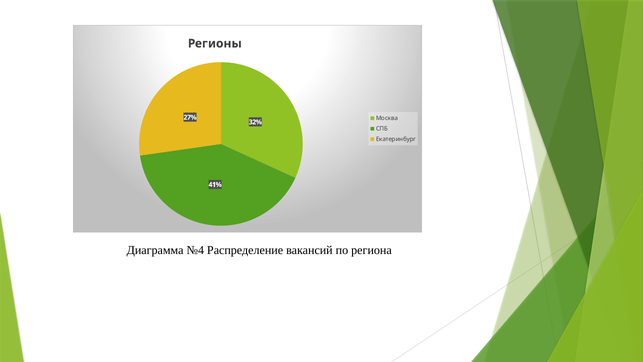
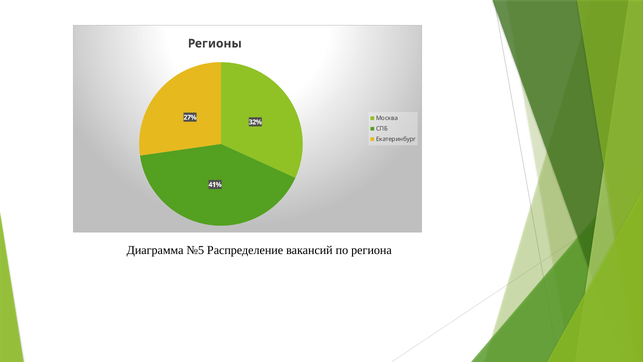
№4: №4 -> №5
